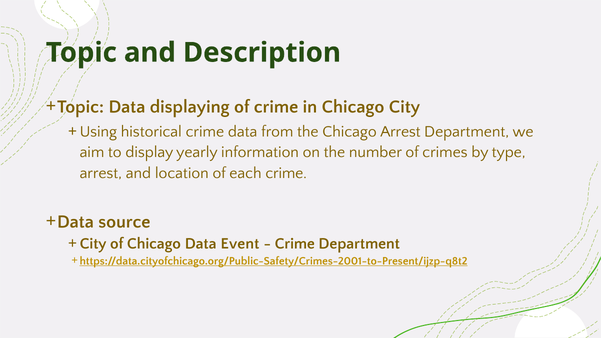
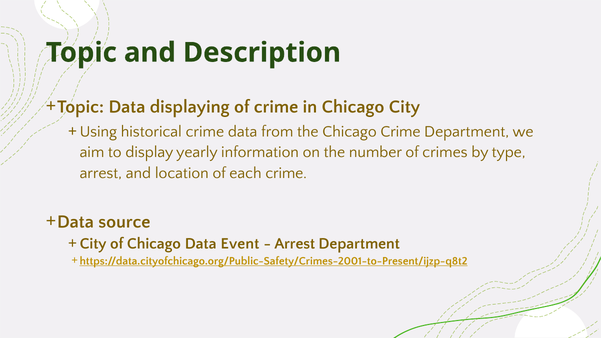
Chicago Arrest: Arrest -> Crime
Crime at (295, 244): Crime -> Arrest
